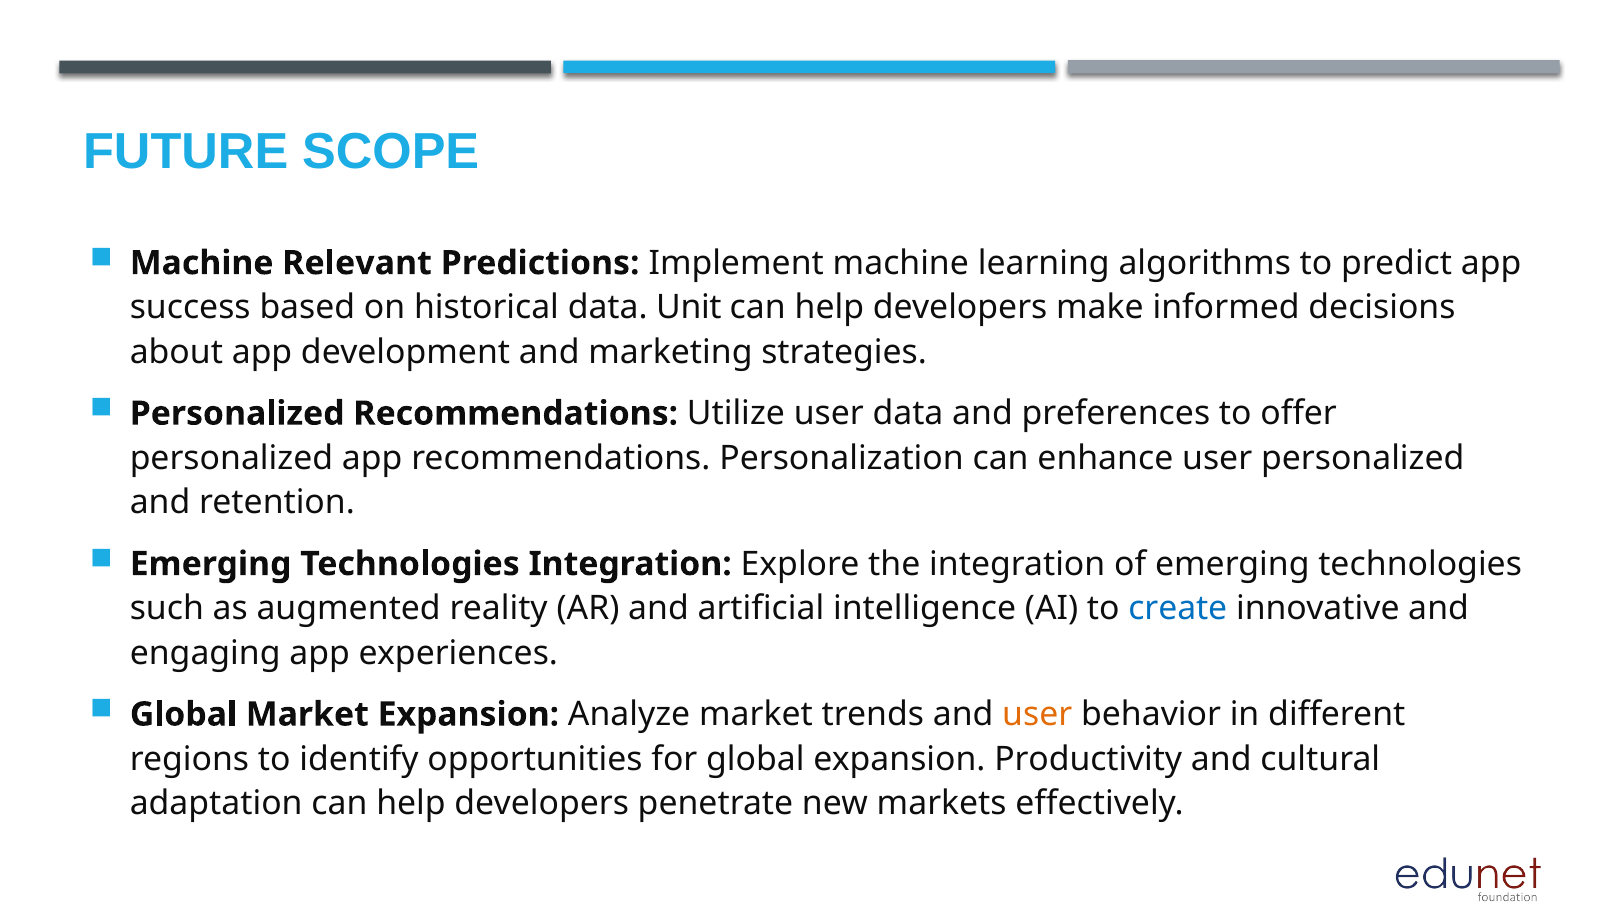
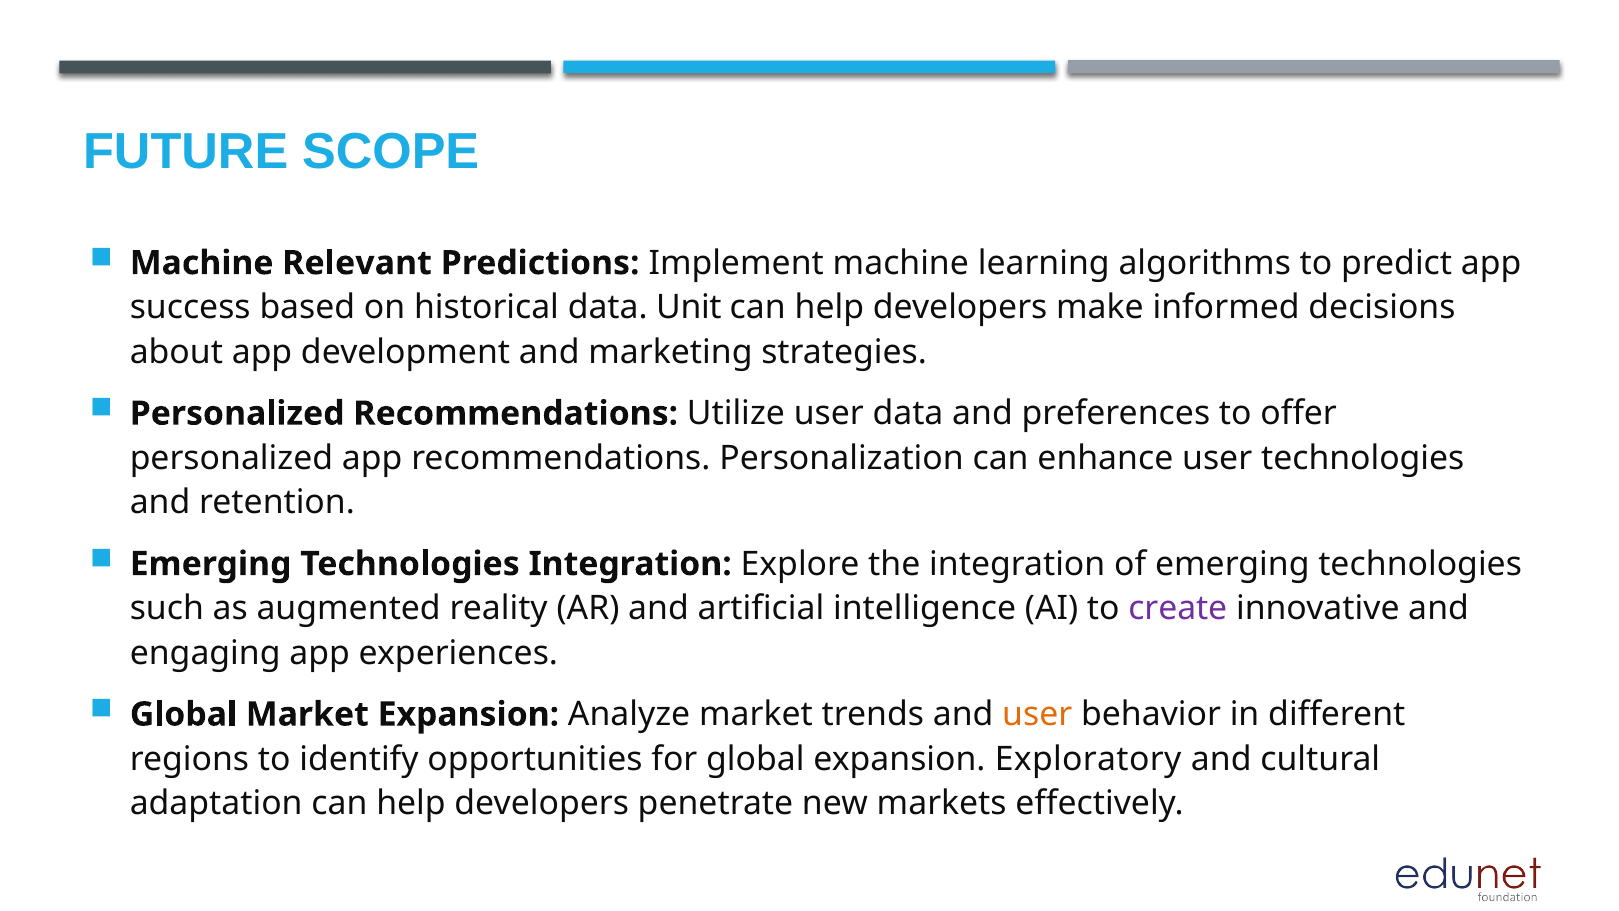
user personalized: personalized -> technologies
create colour: blue -> purple
Productivity: Productivity -> Exploratory
